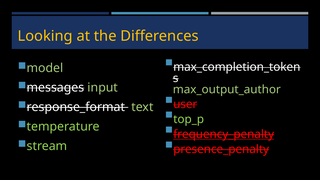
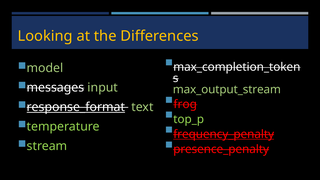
max_output_author: max_output_author -> max_output_stream
user: user -> frog
response_format underline: none -> present
